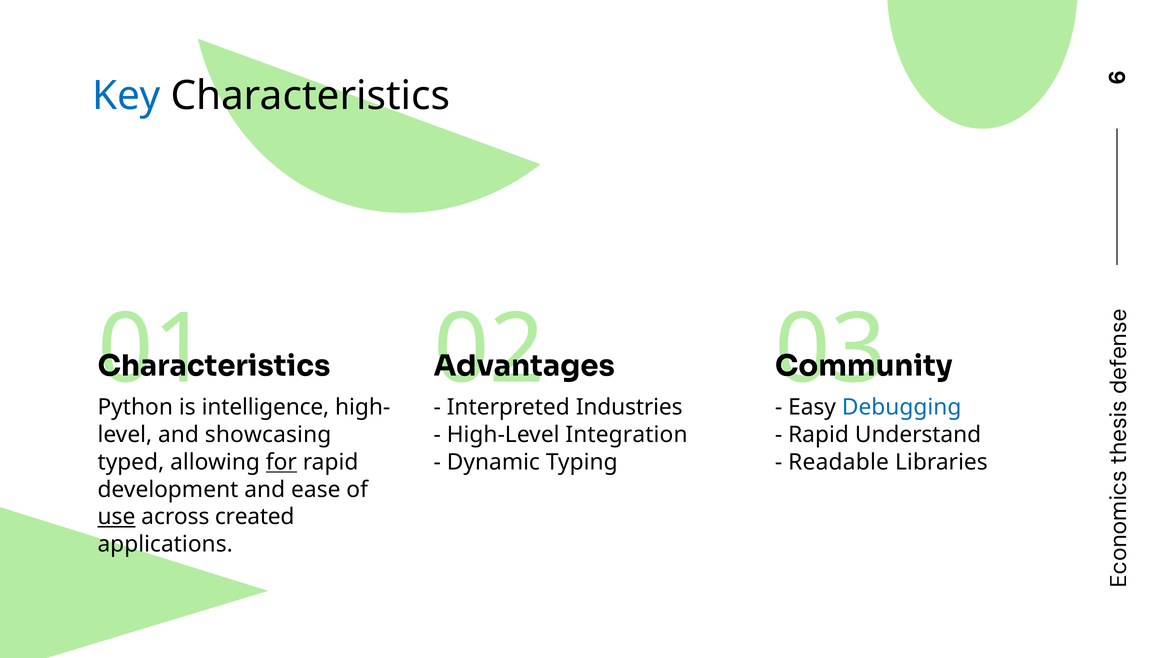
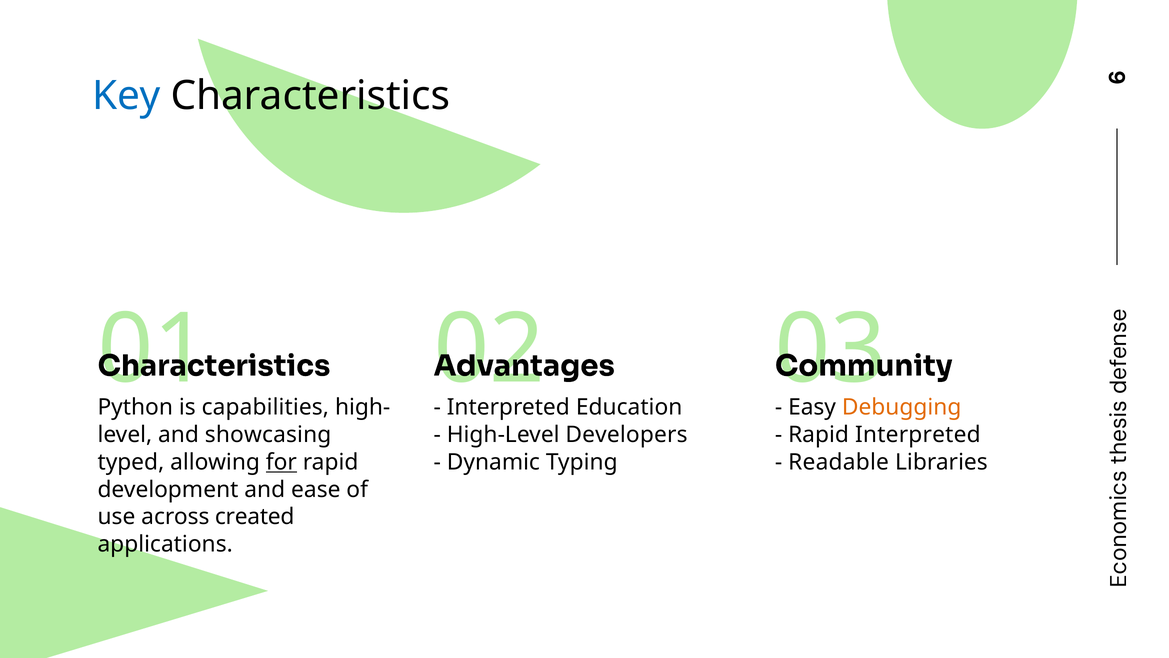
intelligence: intelligence -> capabilities
Industries: Industries -> Education
Debugging colour: blue -> orange
Integration: Integration -> Developers
Rapid Understand: Understand -> Interpreted
use underline: present -> none
